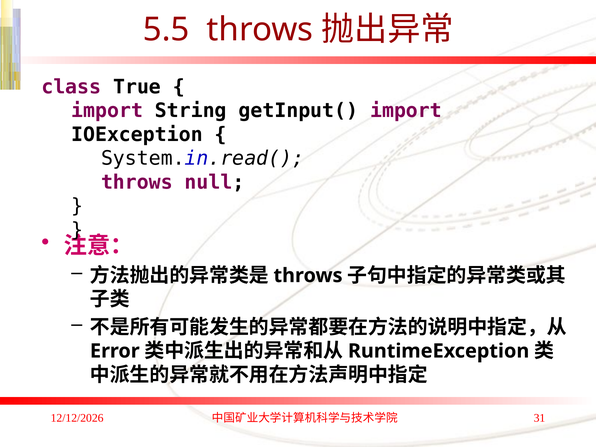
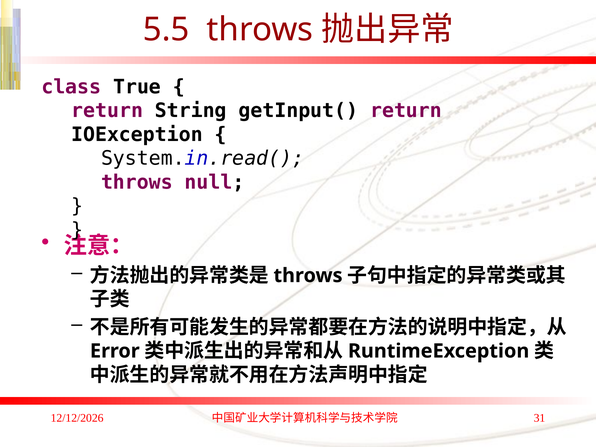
import at (107, 111): import -> return
getInput( import: import -> return
